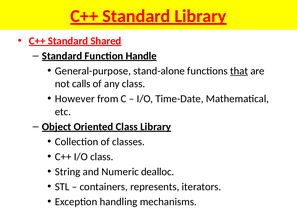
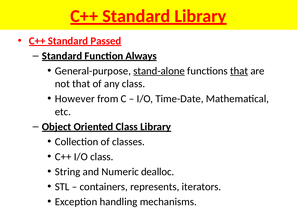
Shared: Shared -> Passed
Handle: Handle -> Always
stand-alone underline: none -> present
not calls: calls -> that
